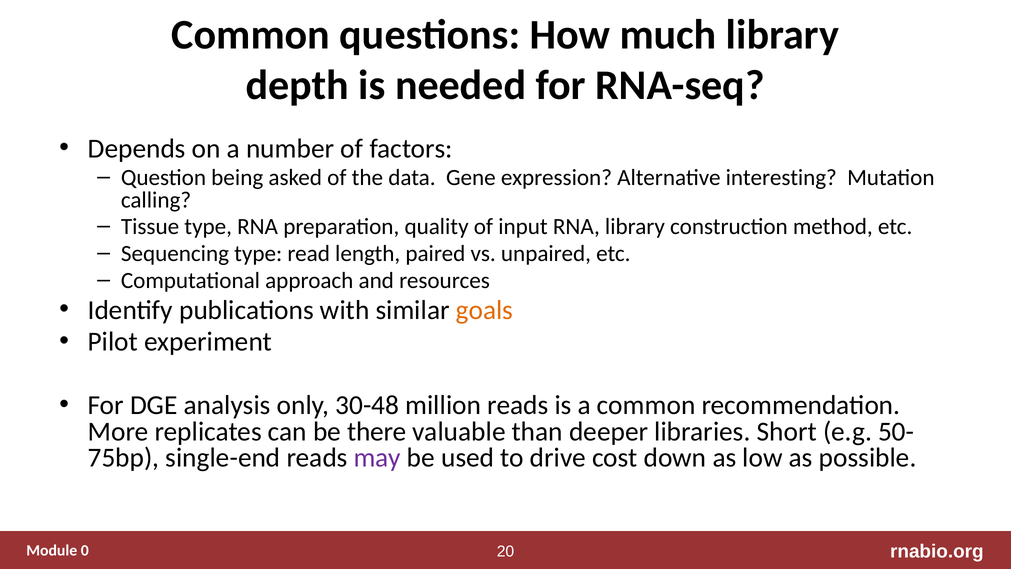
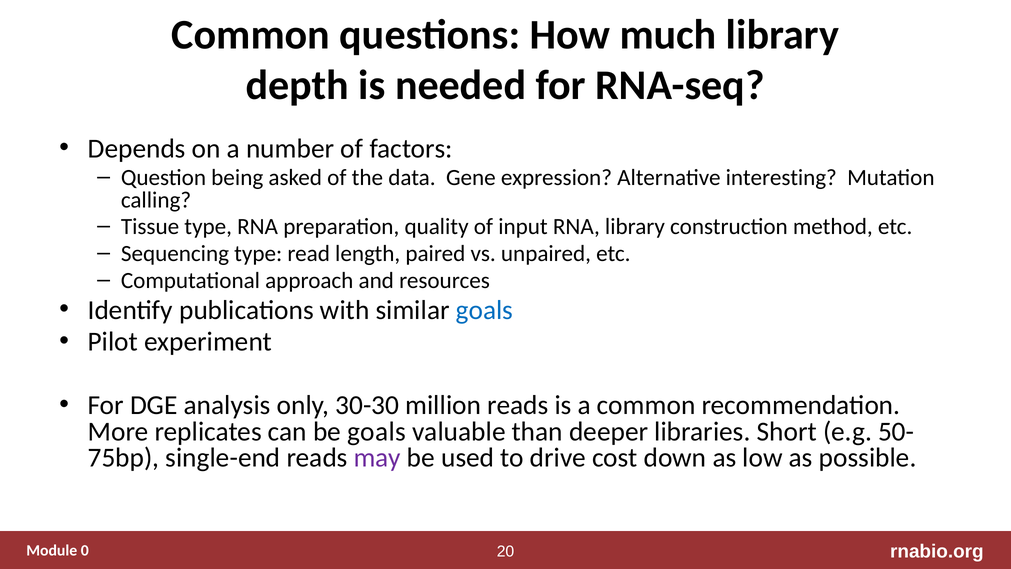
goals at (484, 310) colour: orange -> blue
30-48: 30-48 -> 30-30
be there: there -> goals
